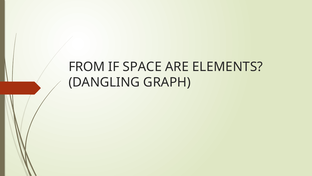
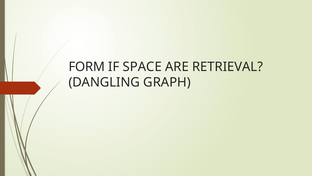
FROM: FROM -> FORM
ELEMENTS: ELEMENTS -> RETRIEVAL
